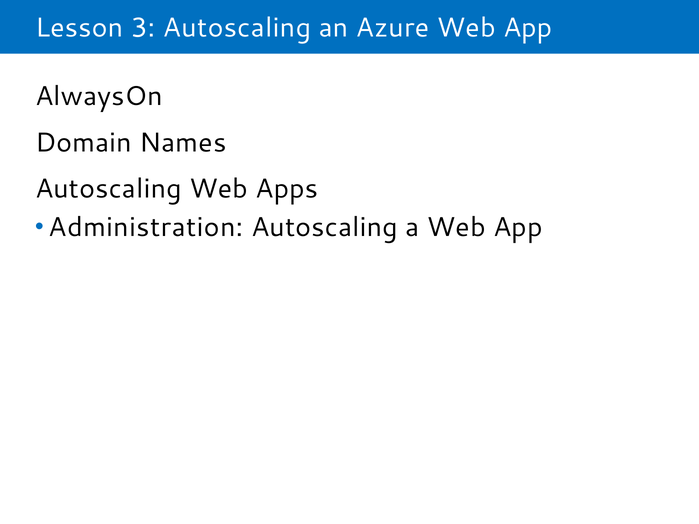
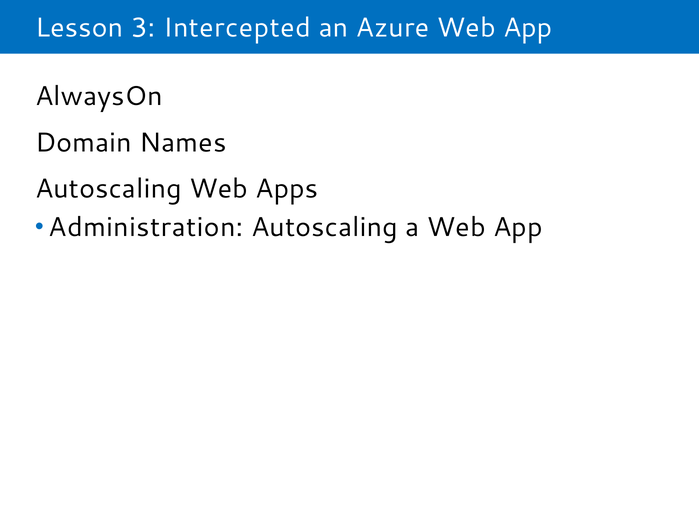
3 Autoscaling: Autoscaling -> Intercepted
